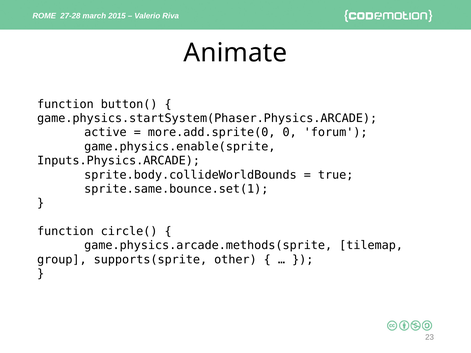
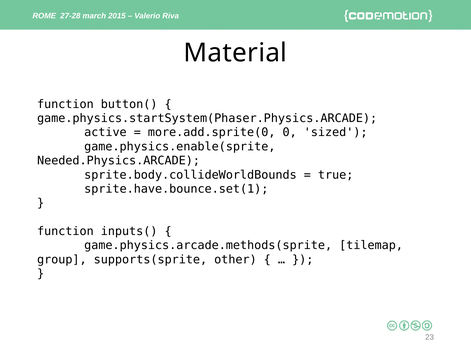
Animate: Animate -> Material
forum: forum -> sized
Inputs.Physics.ARCADE: Inputs.Physics.ARCADE -> Needed.Physics.ARCADE
sprite.same.bounce.set(1: sprite.same.bounce.set(1 -> sprite.have.bounce.set(1
circle(: circle( -> inputs(
